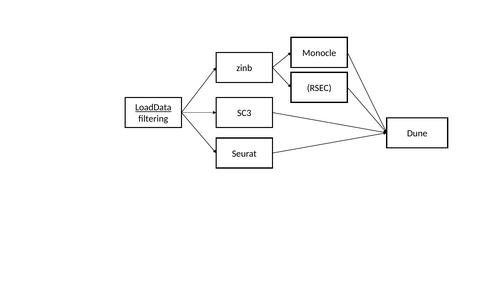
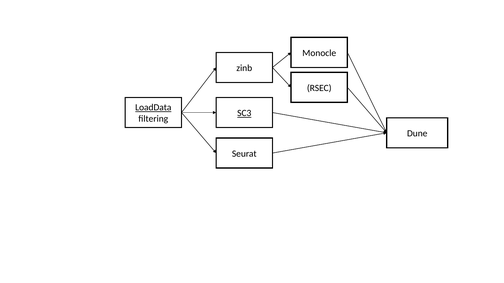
SC3 underline: none -> present
